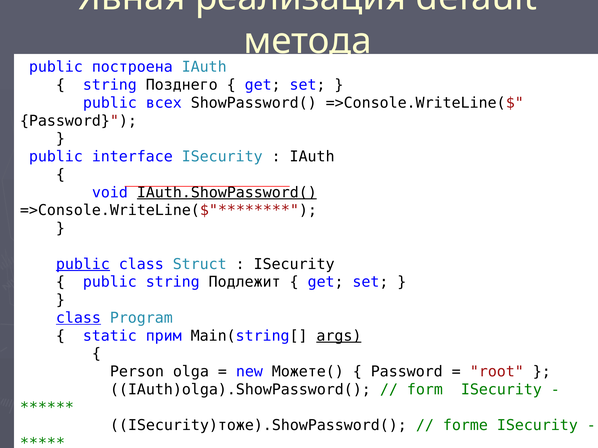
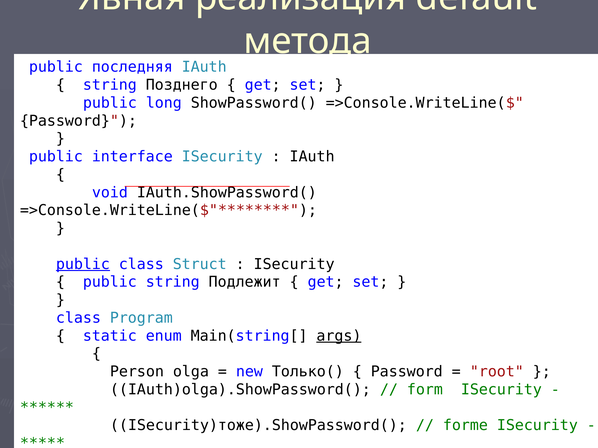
построена: построена -> последняя
всех: всех -> long
IAuth.ShowPassword( underline: present -> none
class at (78, 318) underline: present -> none
прим: прим -> enum
Можете(: Можете( -> Только(
